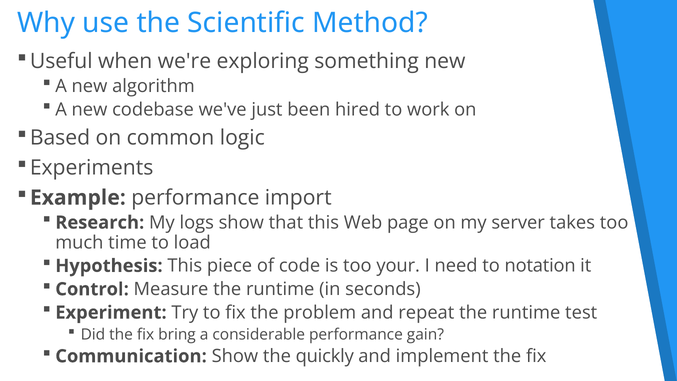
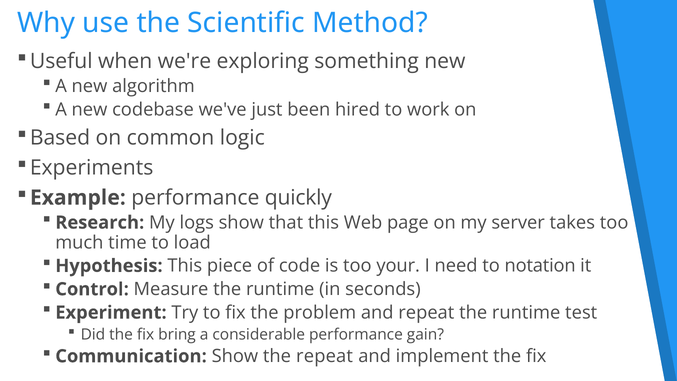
import: import -> quickly
the quickly: quickly -> repeat
